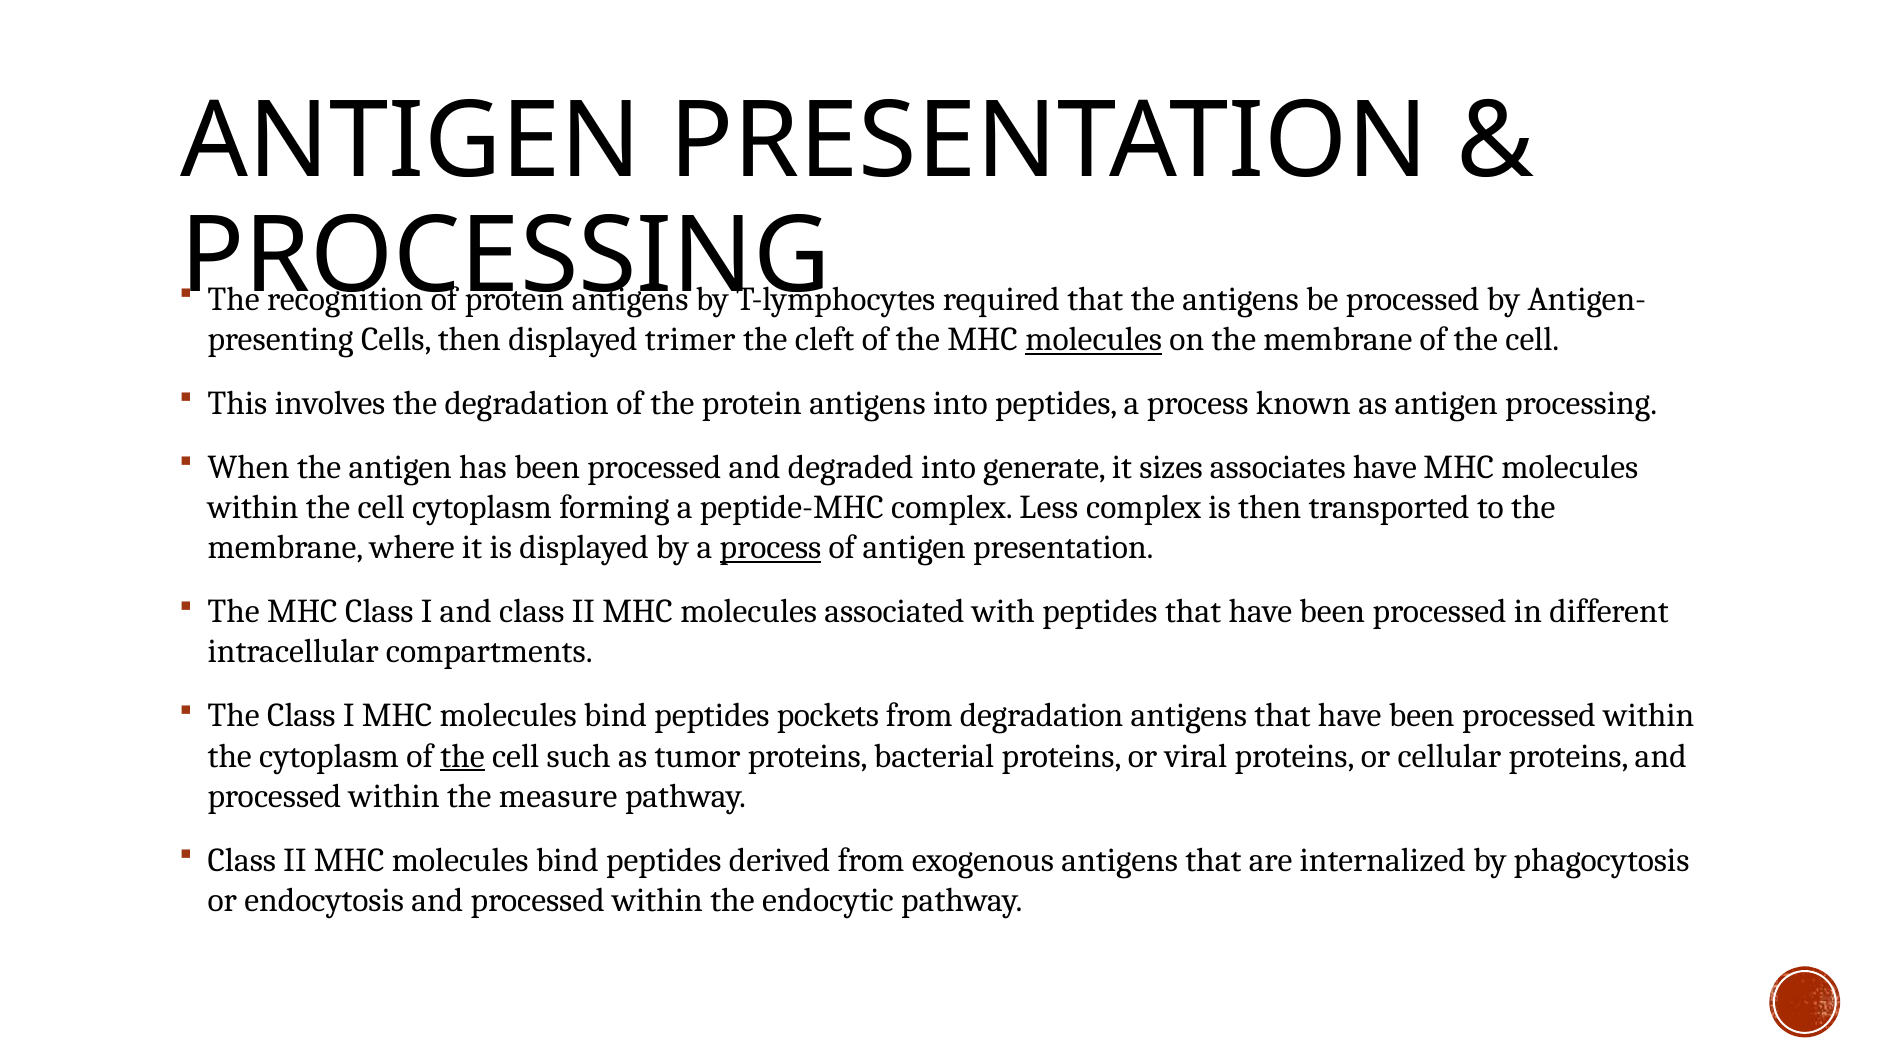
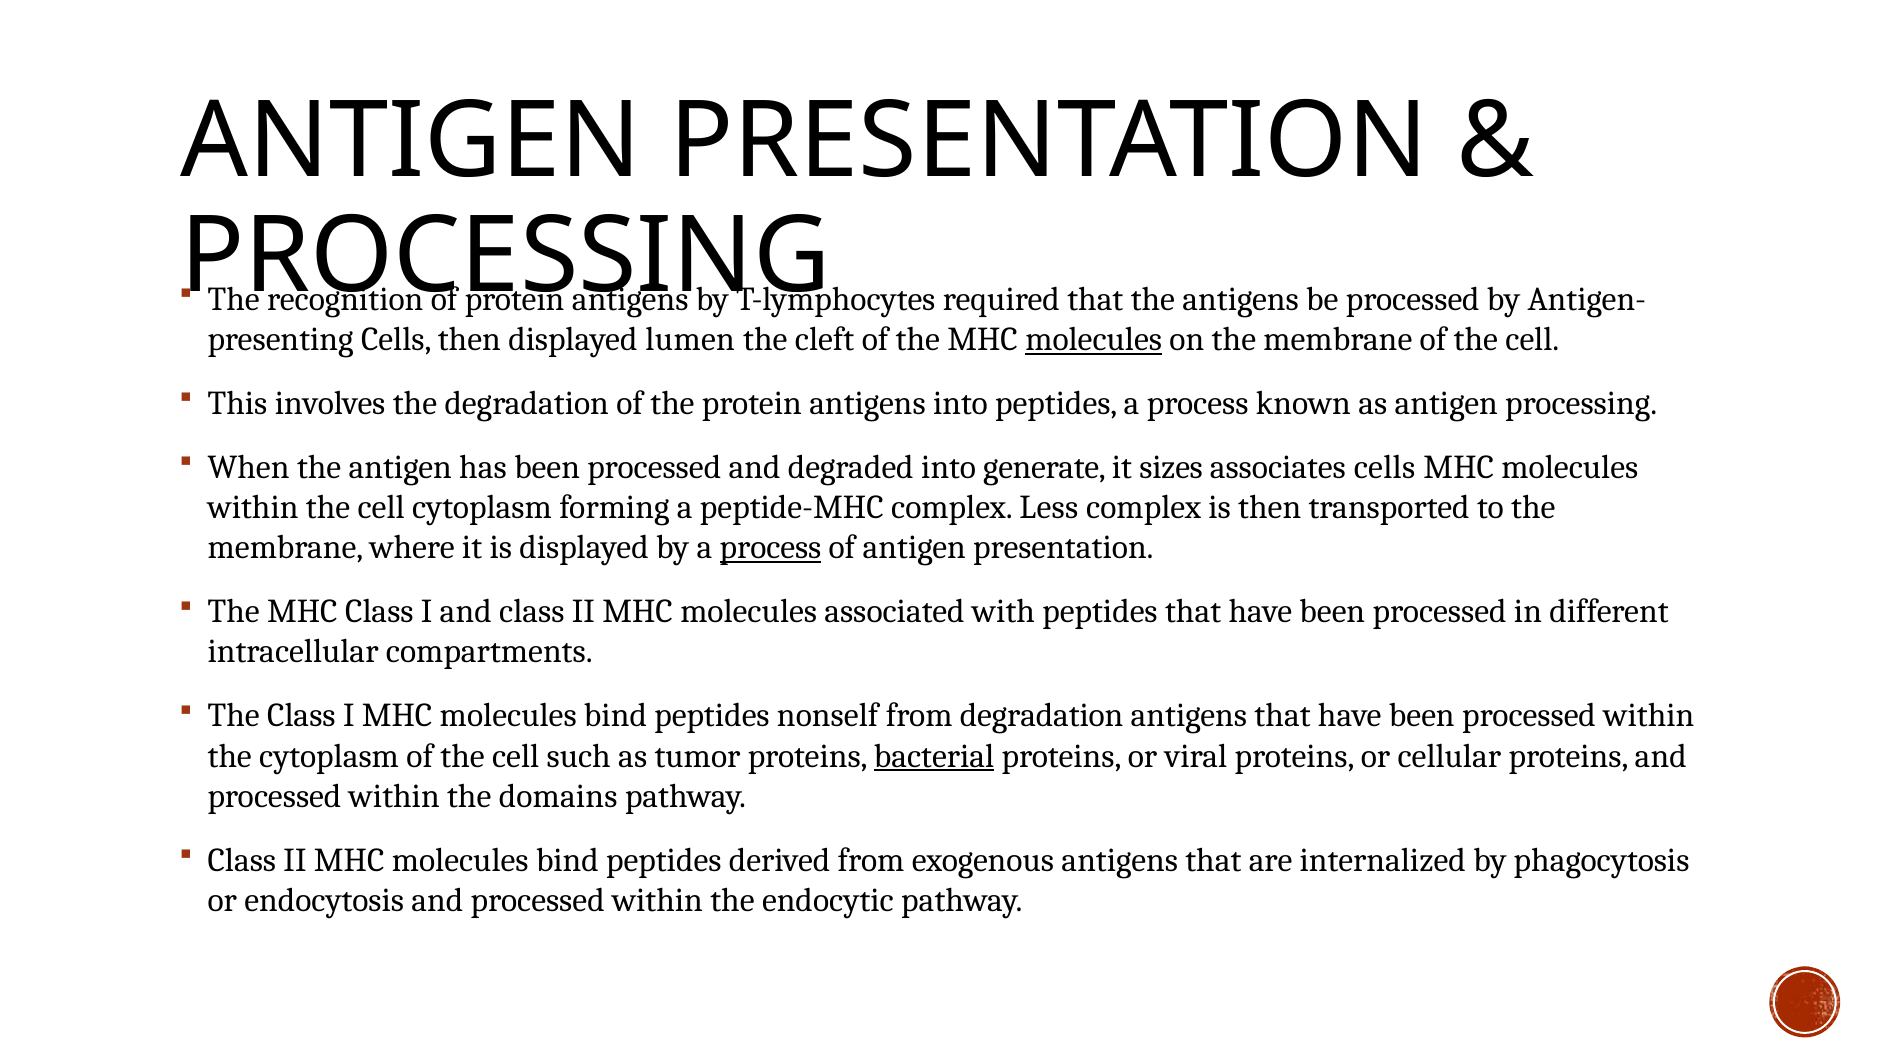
trimer: trimer -> lumen
associates have: have -> cells
pockets: pockets -> nonself
the at (463, 756) underline: present -> none
bacterial underline: none -> present
measure: measure -> domains
